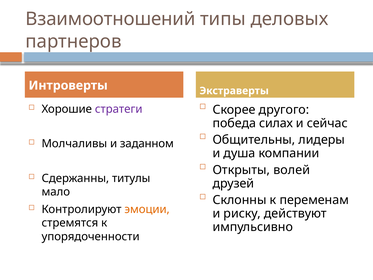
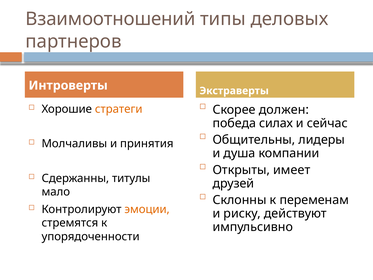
другого: другого -> должен
стратеги colour: purple -> orange
заданном: заданном -> принятия
волей: волей -> имеет
